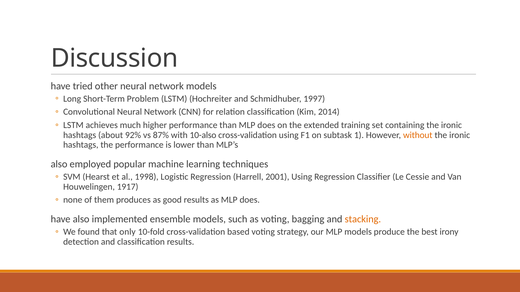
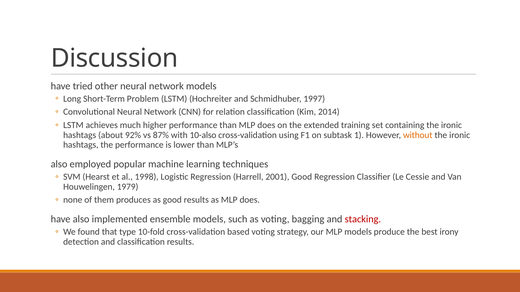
2001 Using: Using -> Good
1917: 1917 -> 1979
stacking colour: orange -> red
only: only -> type
